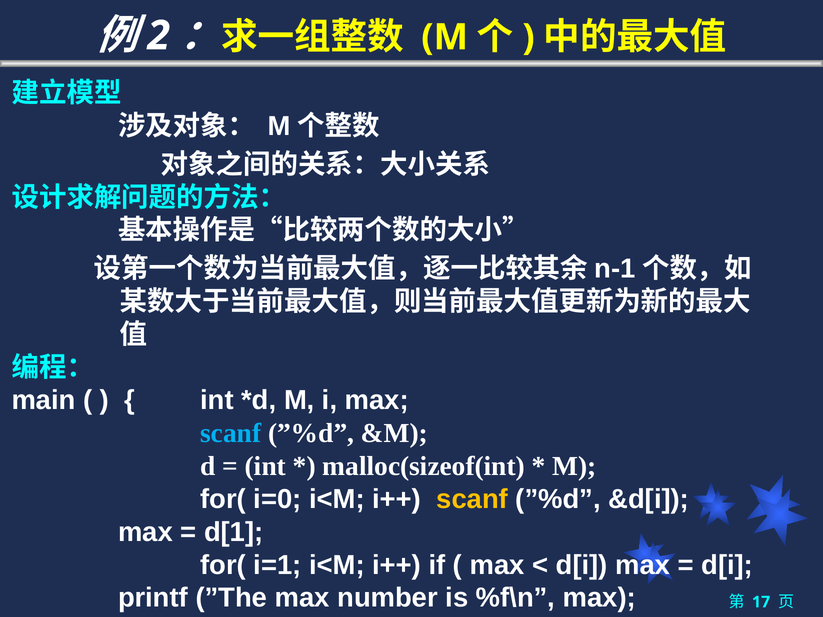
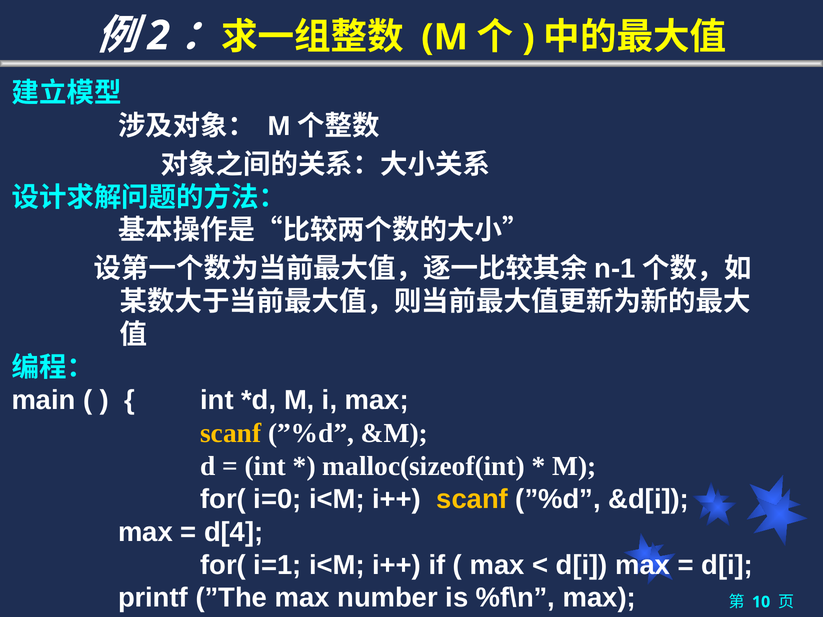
scanf at (231, 434) colour: light blue -> yellow
d[1: d[1 -> d[4
17: 17 -> 10
